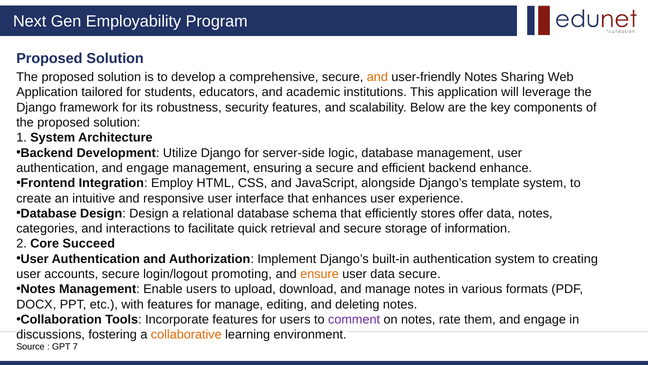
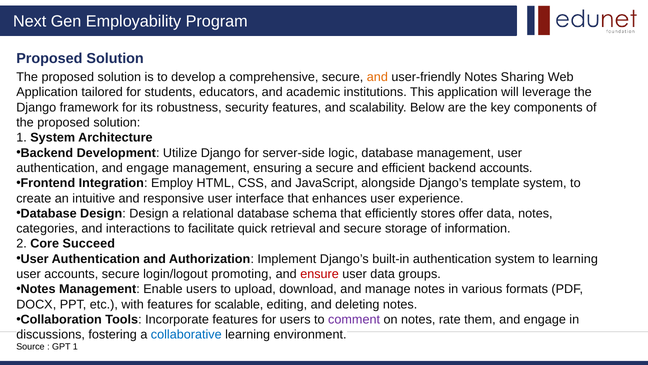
backend enhance: enhance -> accounts
to creating: creating -> learning
ensure colour: orange -> red
data secure: secure -> groups
for manage: manage -> scalable
collaborative colour: orange -> blue
GPT 7: 7 -> 1
